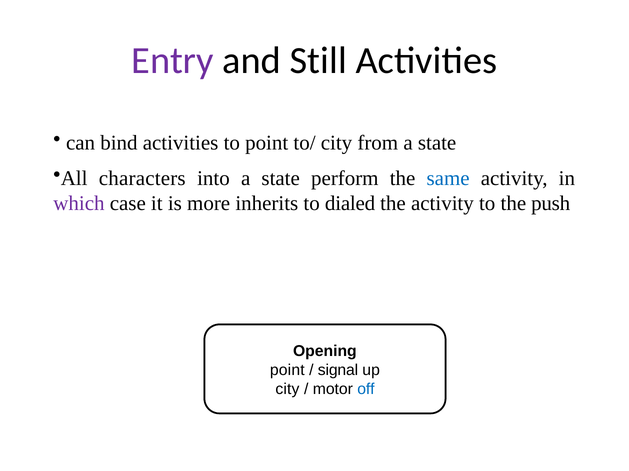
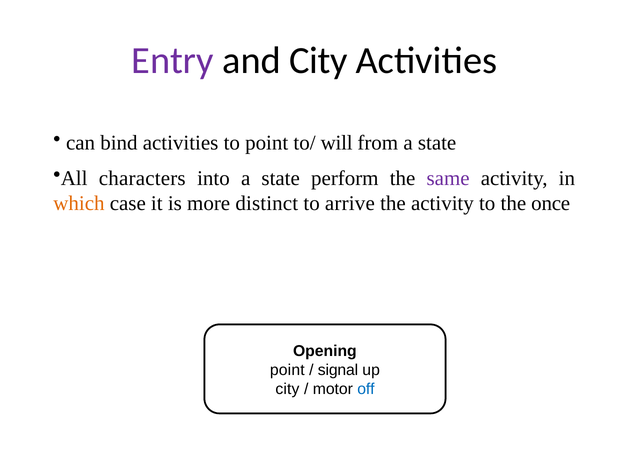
and Still: Still -> City
to/ city: city -> will
same colour: blue -> purple
which colour: purple -> orange
inherits: inherits -> distinct
dialed: dialed -> arrive
push: push -> once
